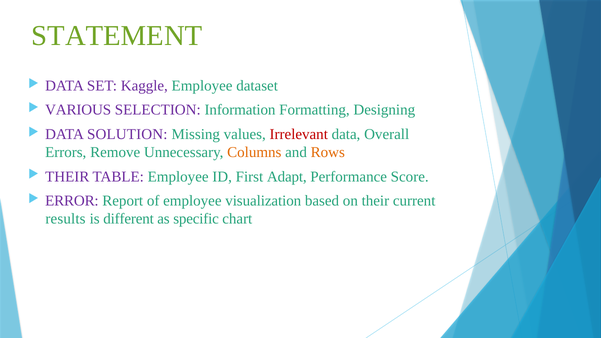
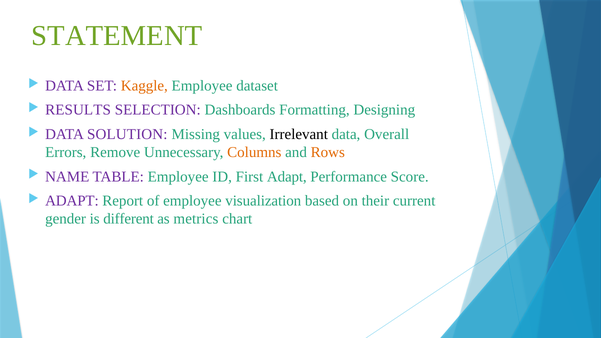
Kaggle colour: purple -> orange
VARIOUS: VARIOUS -> RESULTS
Information: Information -> Dashboards
Irrelevant colour: red -> black
THEIR at (67, 177): THEIR -> NAME
ERROR at (72, 201): ERROR -> ADAPT
results: results -> gender
specific: specific -> metrics
